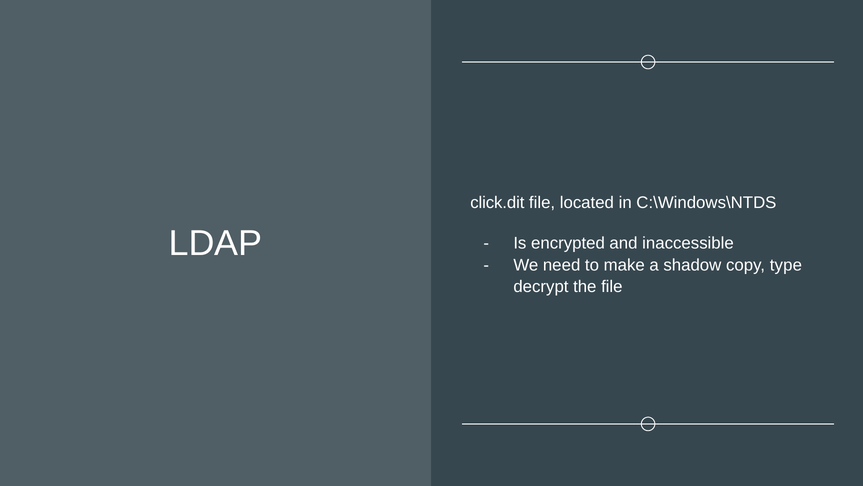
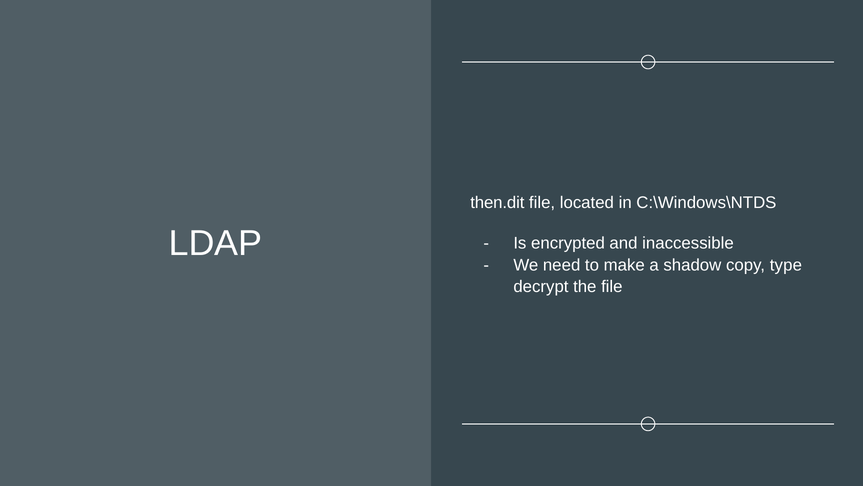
click.dit: click.dit -> then.dit
